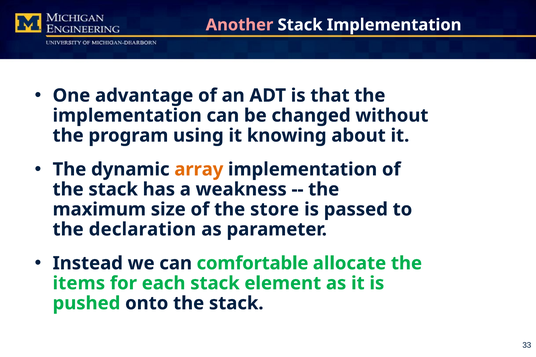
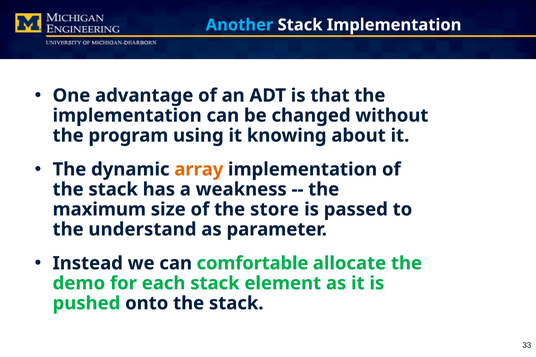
Another colour: pink -> light blue
declaration: declaration -> understand
items: items -> demo
